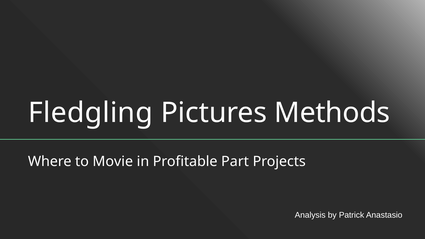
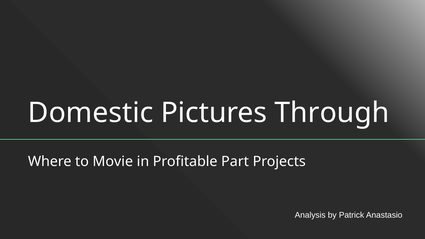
Fledgling: Fledgling -> Domestic
Methods: Methods -> Through
